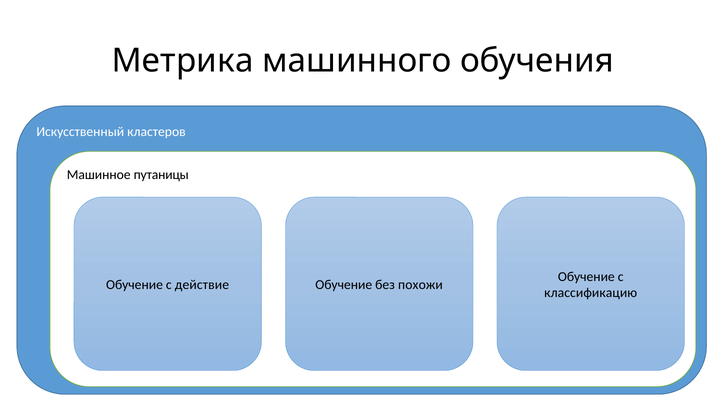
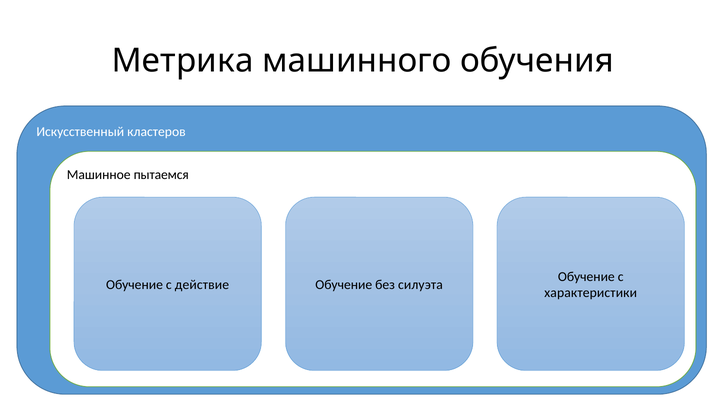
путаницы: путаницы -> пытаемся
похожи: похожи -> силуэта
классификацию: классификацию -> характеристики
